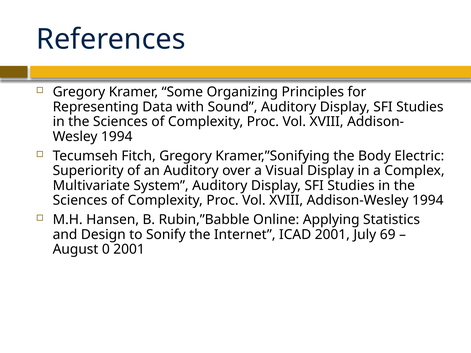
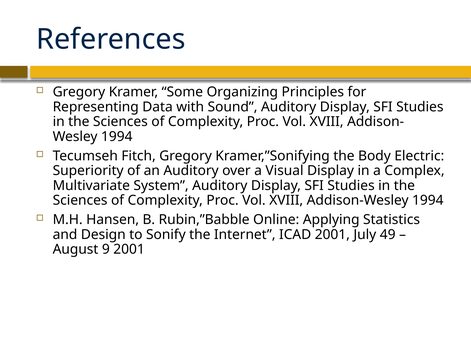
69: 69 -> 49
0: 0 -> 9
